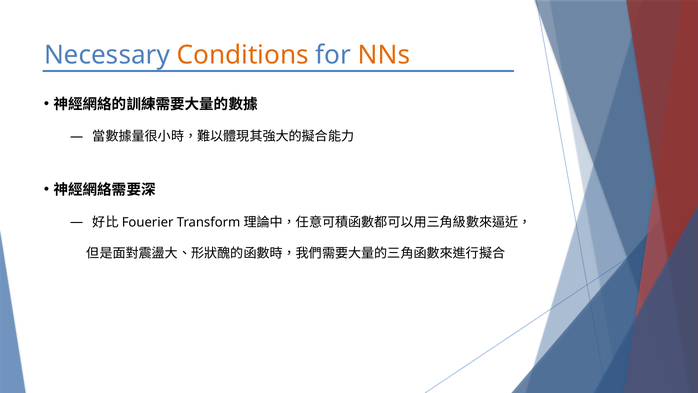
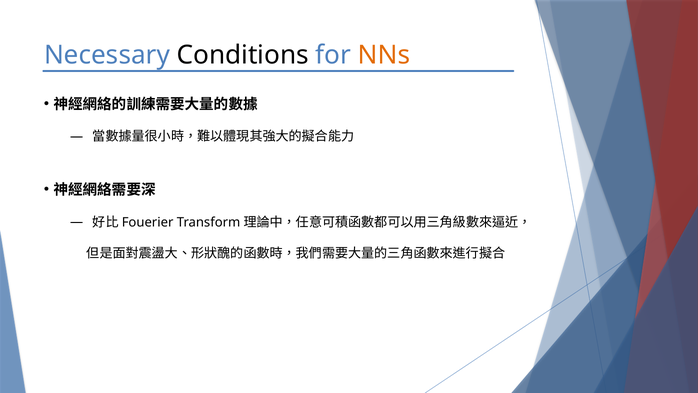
Conditions colour: orange -> black
